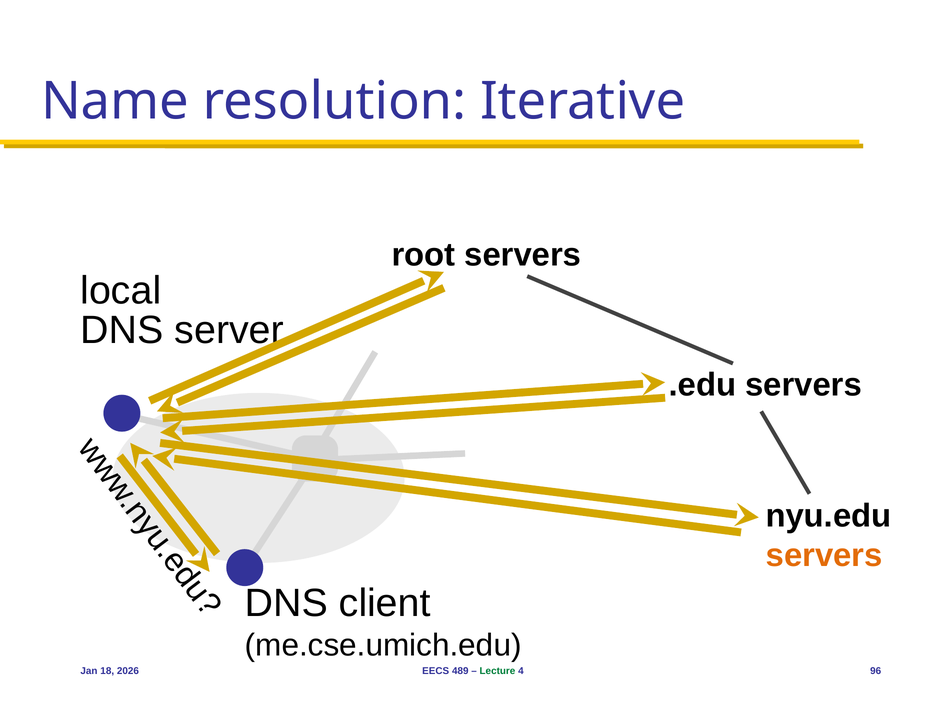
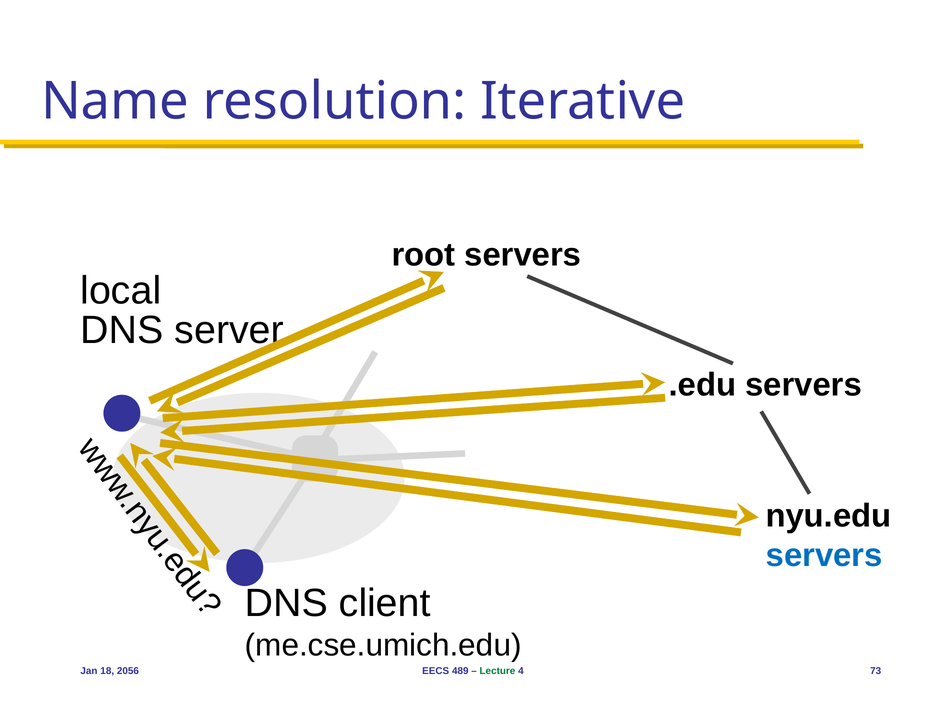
servers at (824, 555) colour: orange -> blue
2026: 2026 -> 2056
96: 96 -> 73
